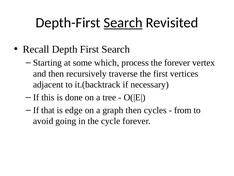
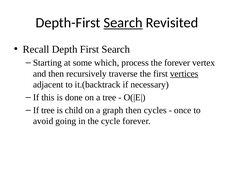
vertices underline: none -> present
If that: that -> tree
edge: edge -> child
from: from -> once
